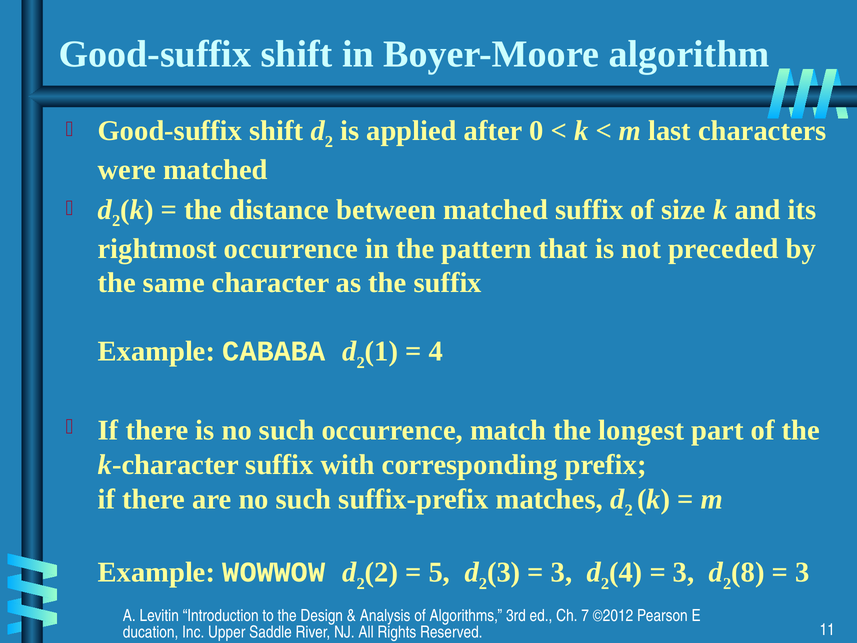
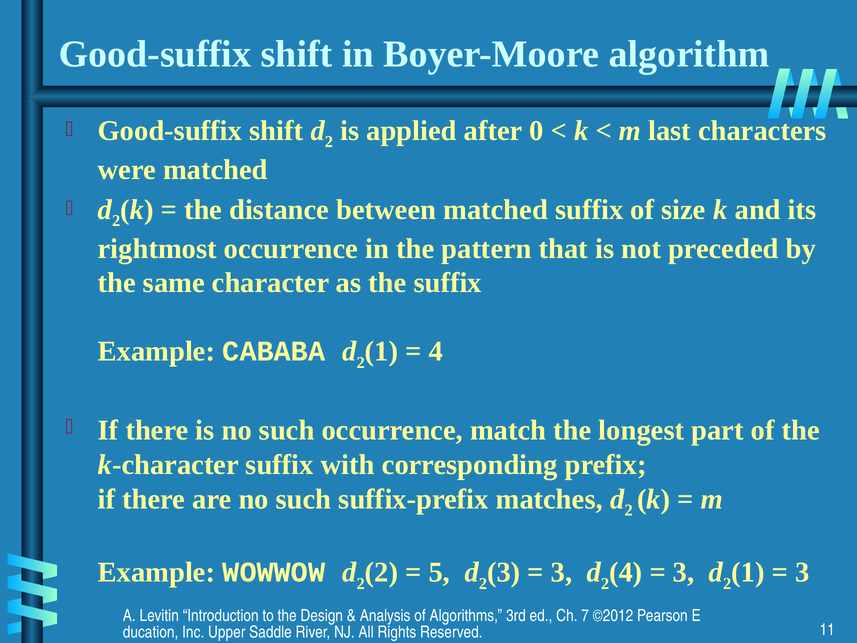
8 at (748, 572): 8 -> 1
